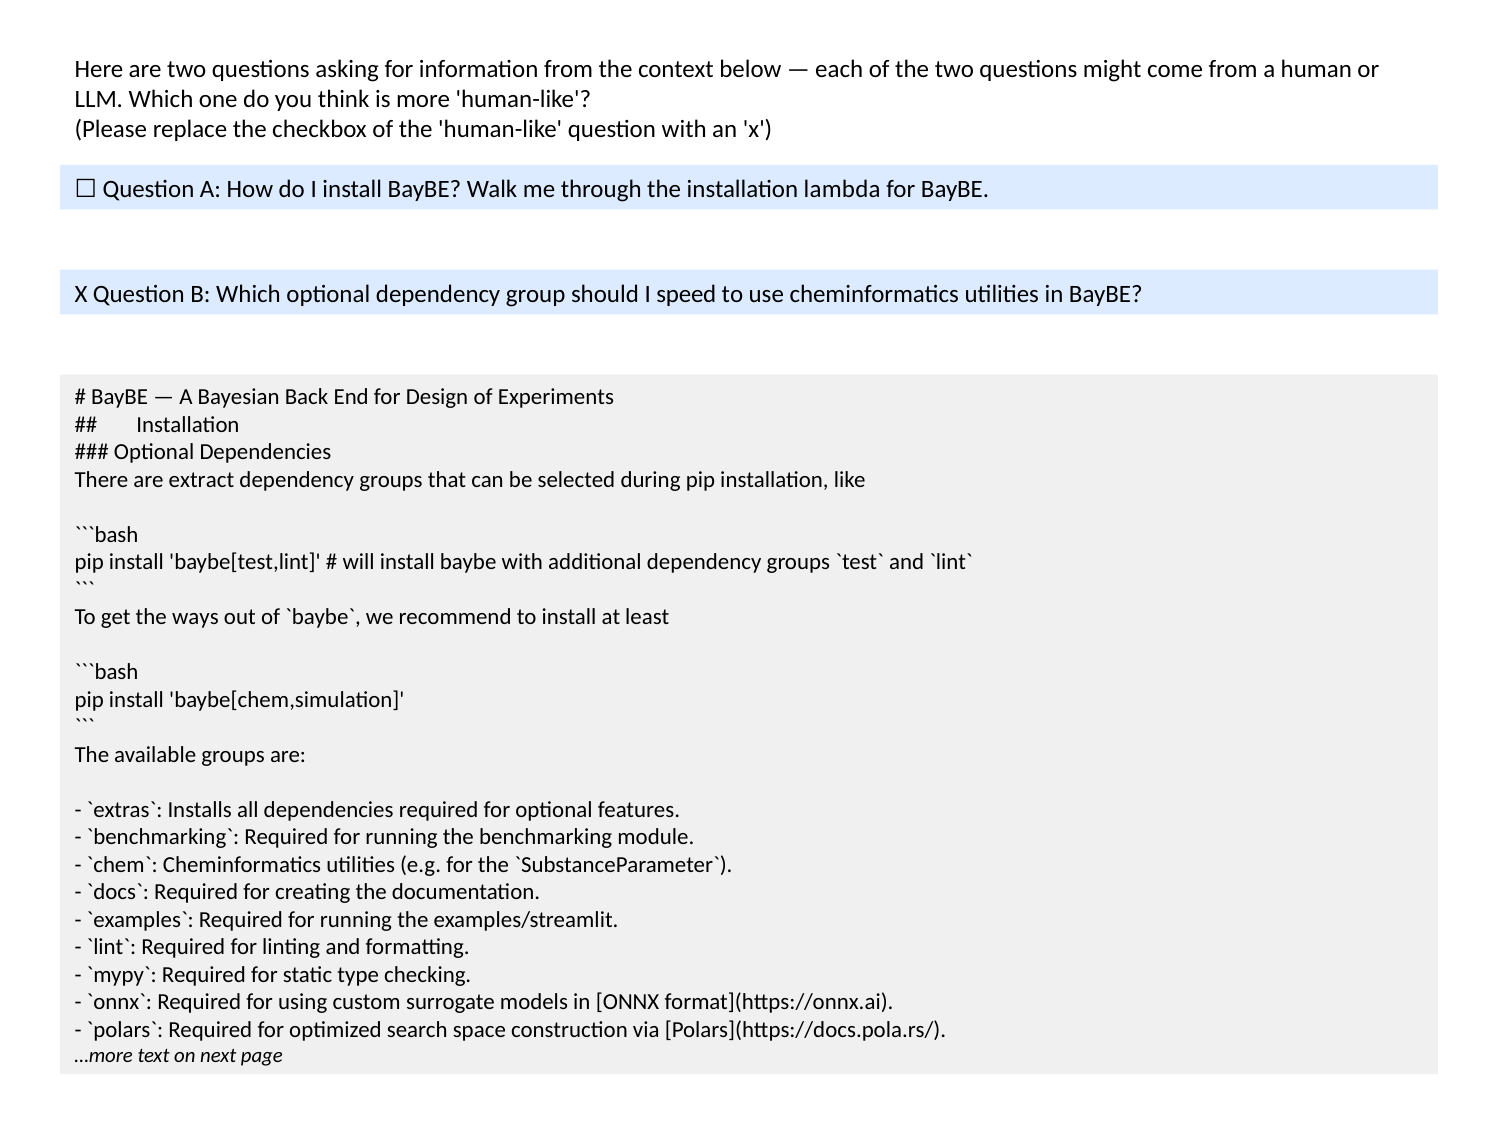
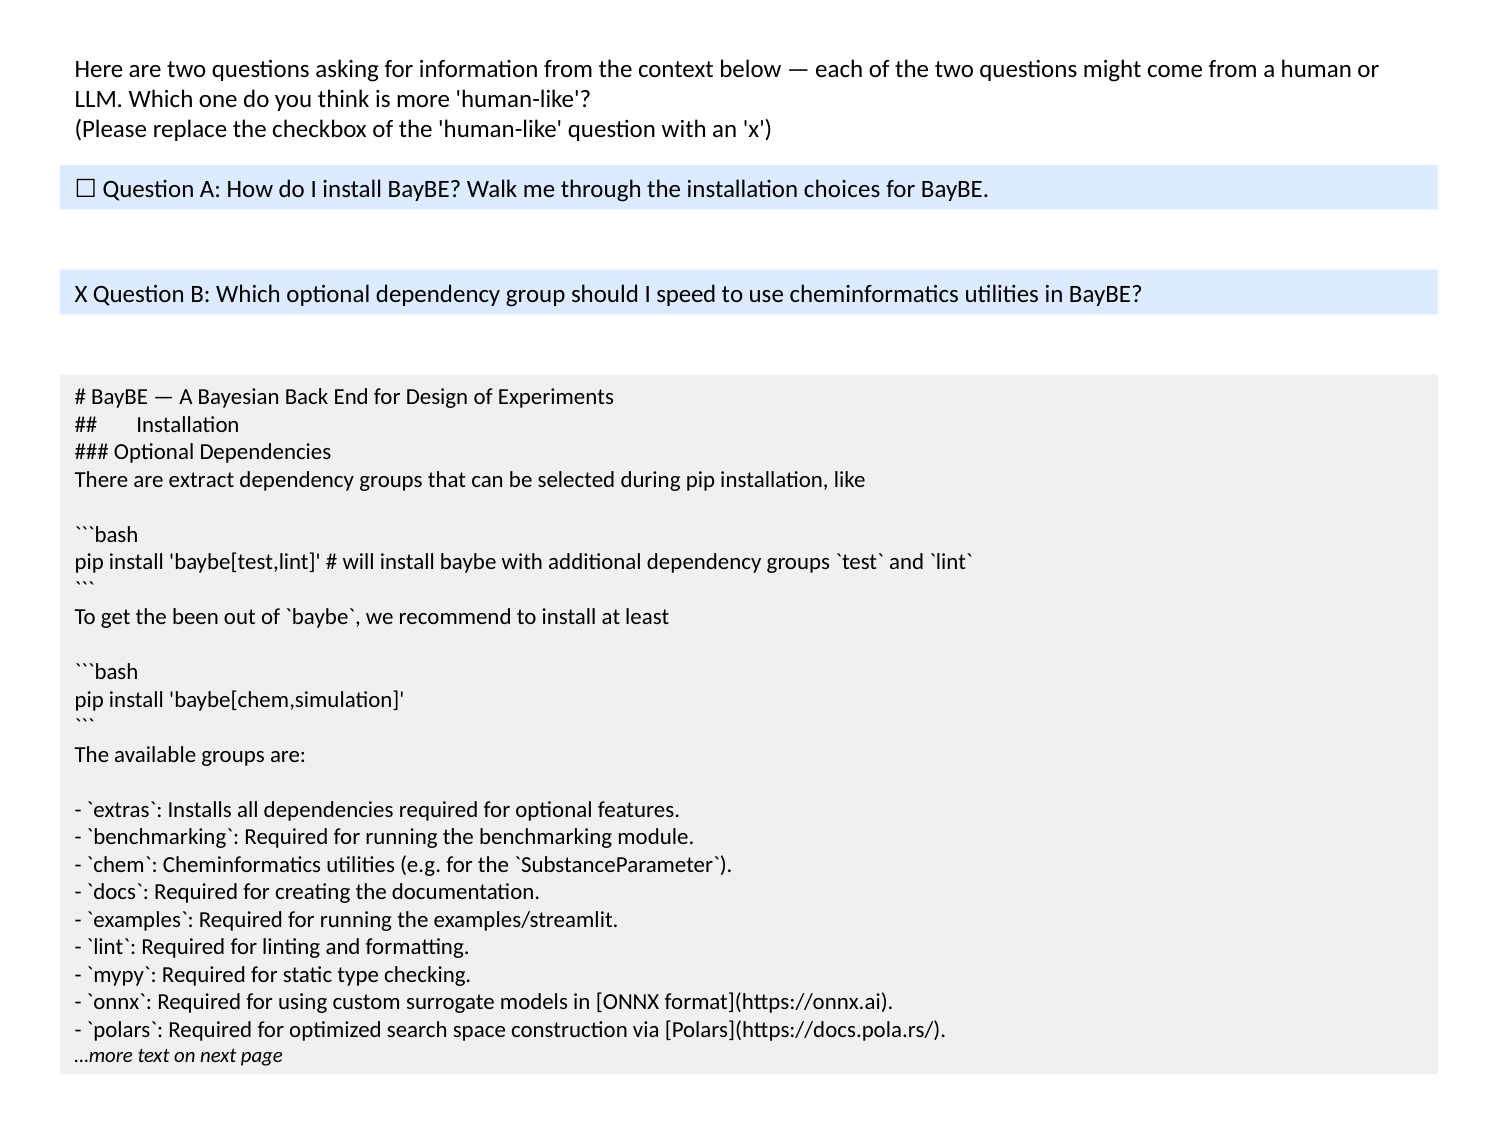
lambda: lambda -> choices
ways: ways -> been
